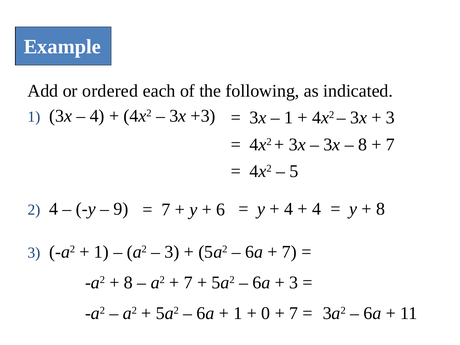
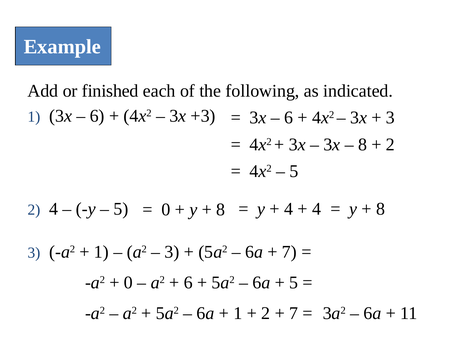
ordered: ordered -> finished
1 at (289, 118): 1 -> 6
4 at (97, 116): 4 -> 6
7 at (390, 145): 7 -> 2
9 at (121, 209): 9 -> 5
7 at (166, 210): 7 -> 0
6 at (221, 210): 6 -> 8
8 at (128, 283): 8 -> 0
7 at (188, 283): 7 -> 6
3 at (294, 283): 3 -> 5
0 at (266, 313): 0 -> 2
